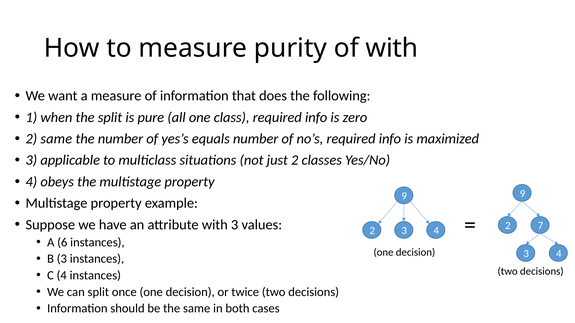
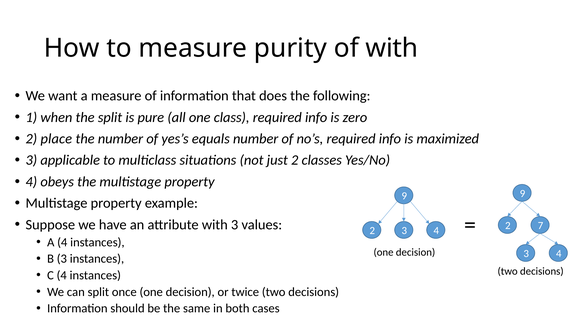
2 same: same -> place
A 6: 6 -> 4
